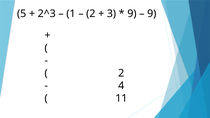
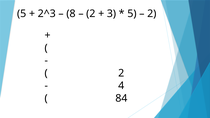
1: 1 -> 8
9 at (132, 14): 9 -> 5
9 at (152, 14): 9 -> 2
11: 11 -> 84
